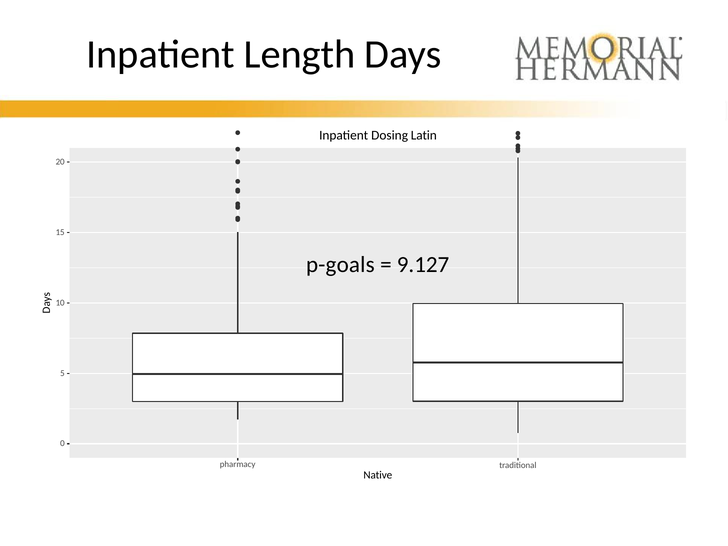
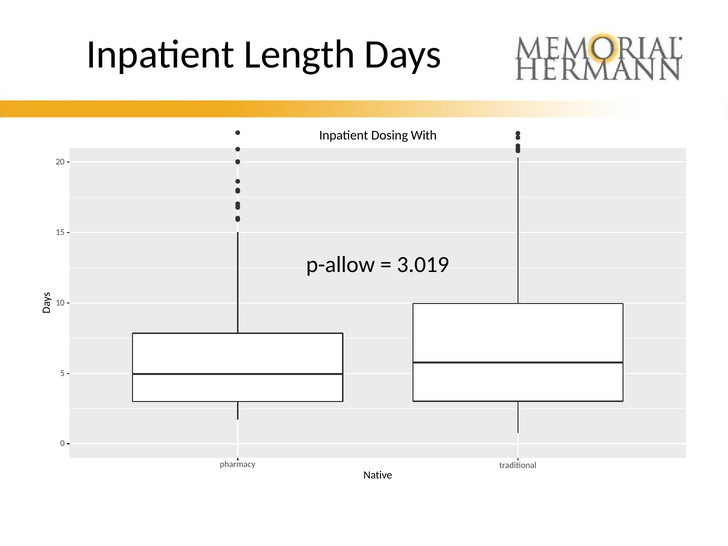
Latin: Latin -> With
p-goals: p-goals -> p-allow
9.127: 9.127 -> 3.019
